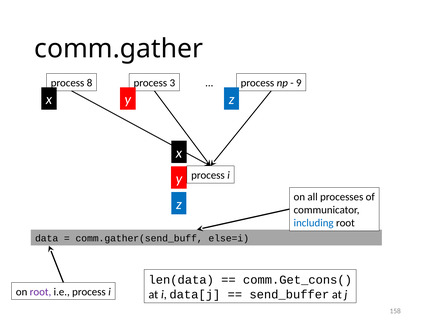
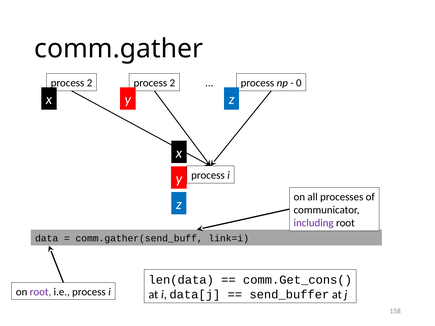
8 at (90, 83): 8 -> 2
3 at (172, 83): 3 -> 2
9: 9 -> 0
including colour: blue -> purple
else=i: else=i -> link=i
